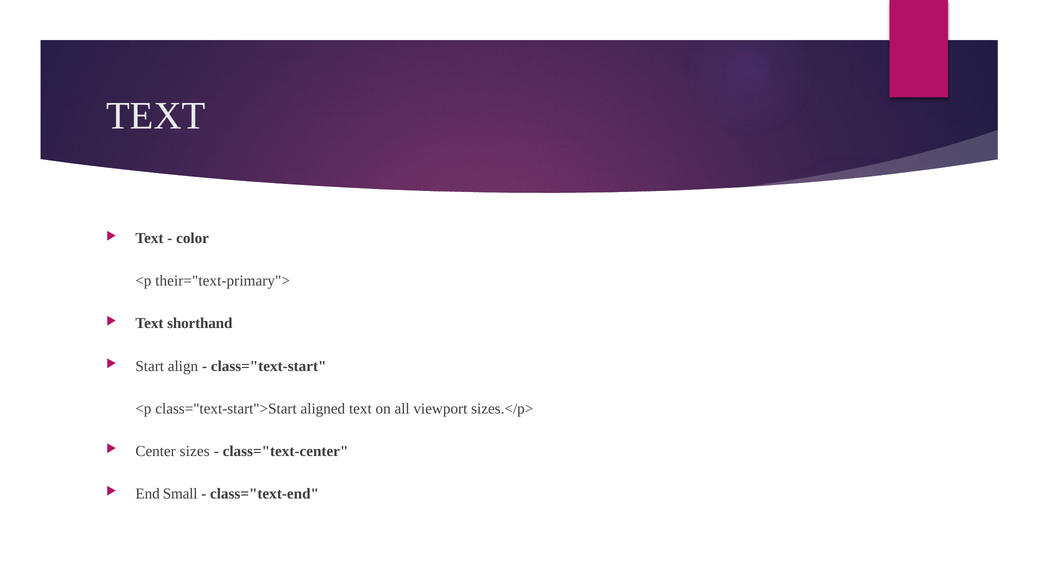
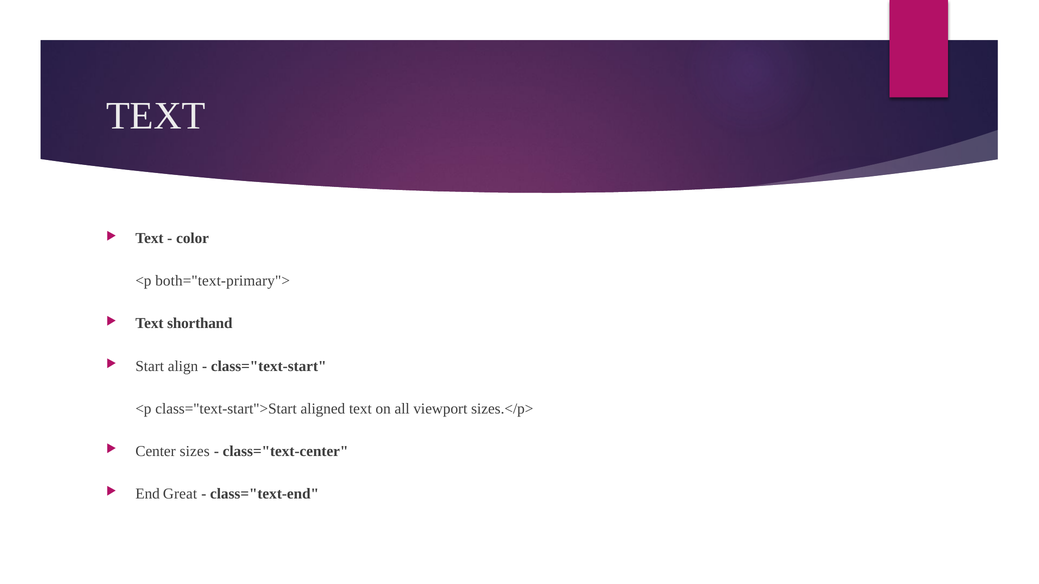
their="text-primary">: their="text-primary"> -> both="text-primary">
Small: Small -> Great
